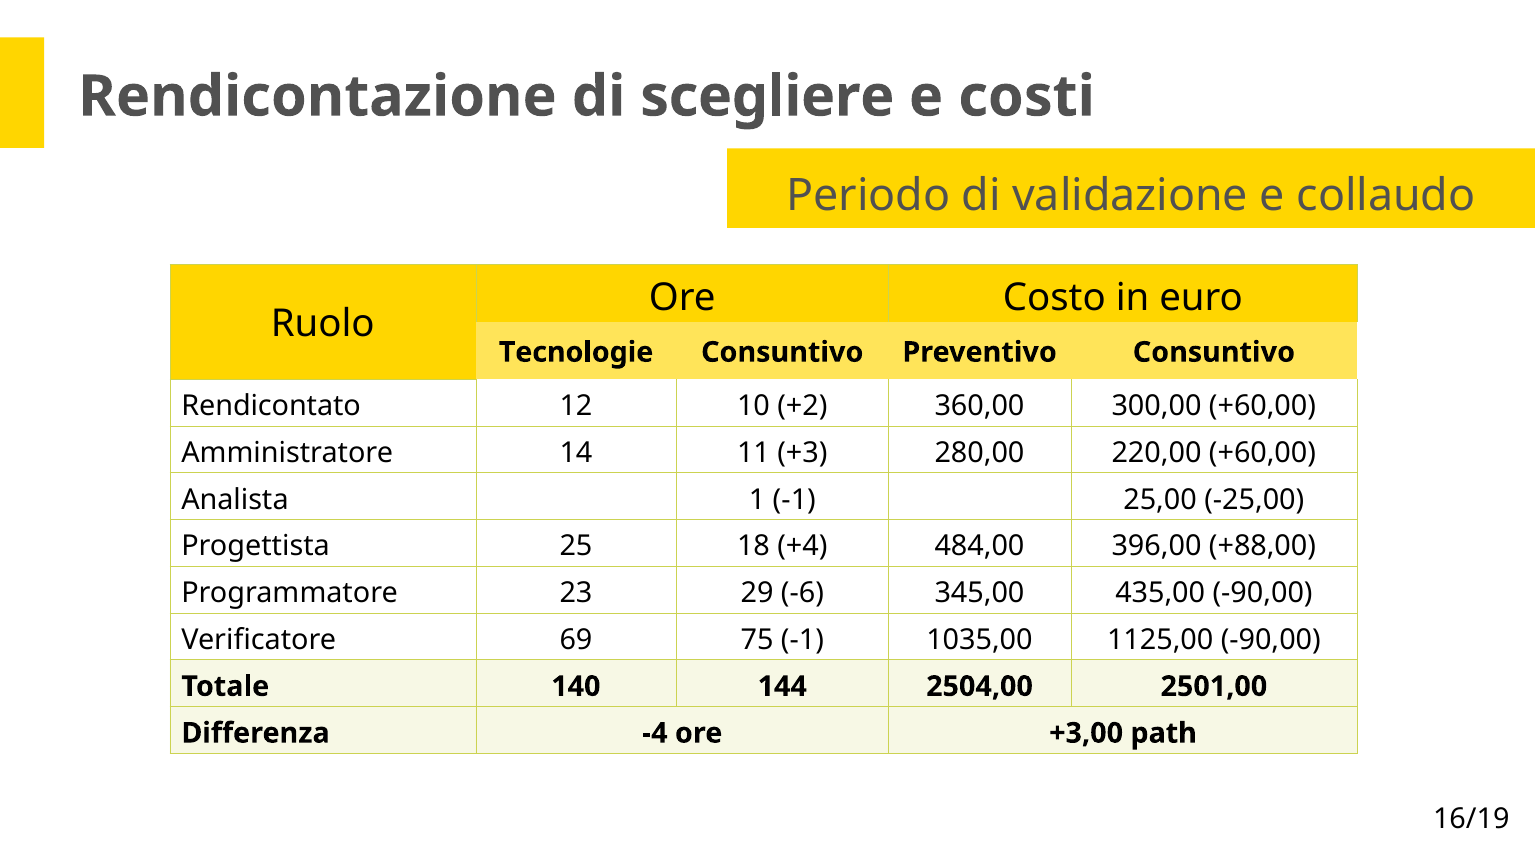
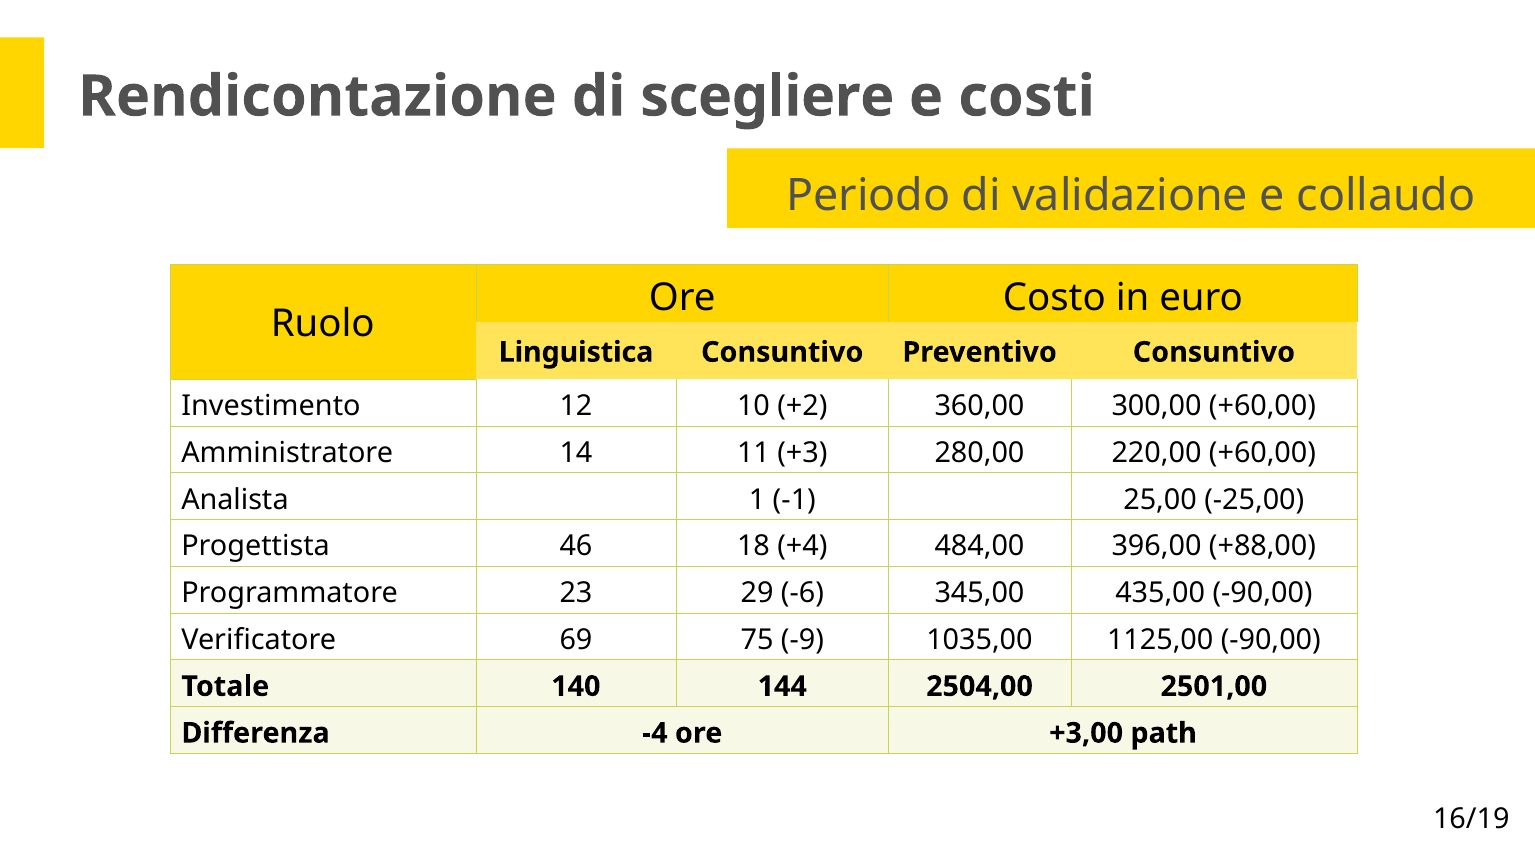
Tecnologie: Tecnologie -> Linguistica
Rendicontato: Rendicontato -> Investimento
25: 25 -> 46
75 -1: -1 -> -9
